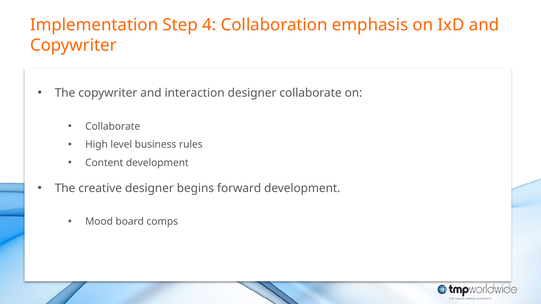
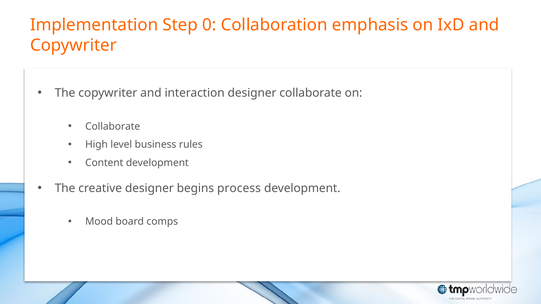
4: 4 -> 0
forward: forward -> process
